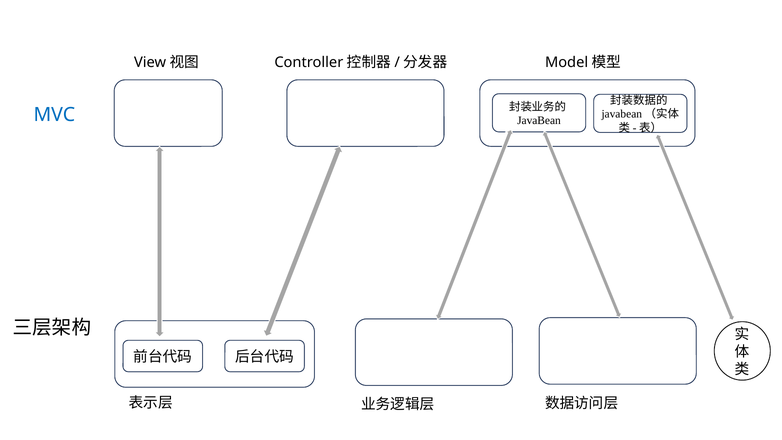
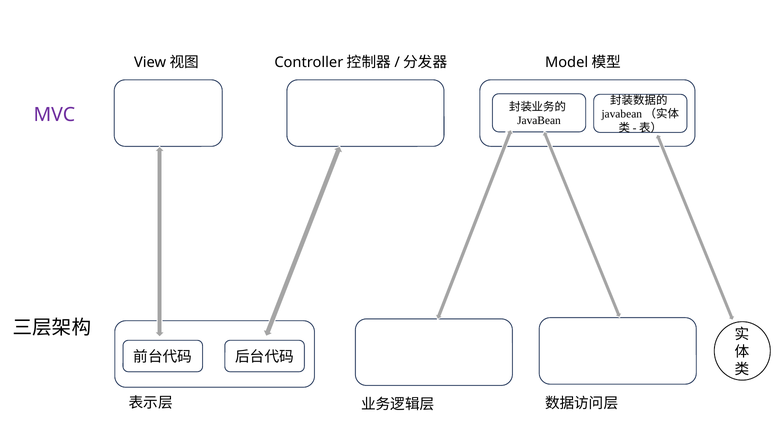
MVC colour: blue -> purple
